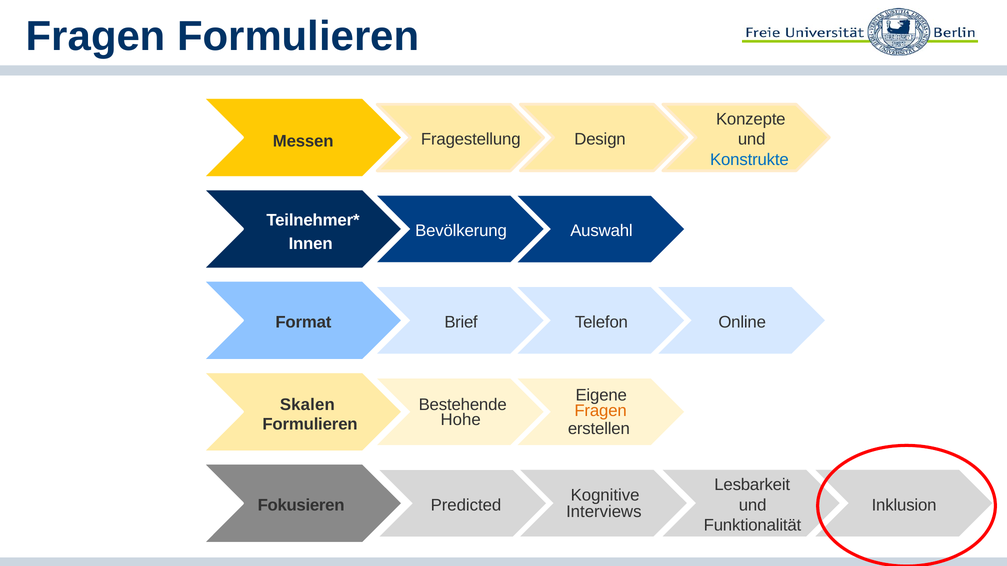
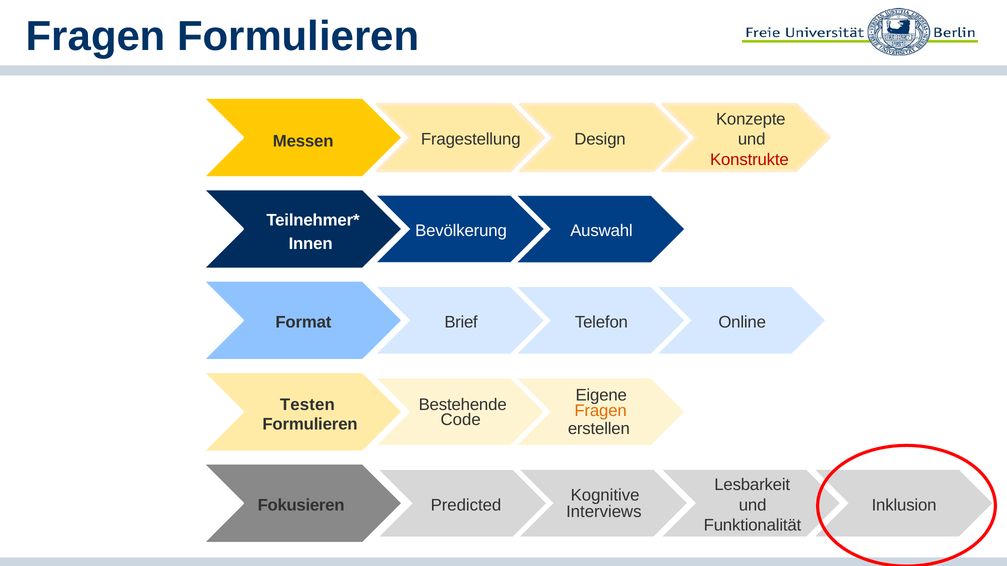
Konstrukte colour: blue -> red
Skalen: Skalen -> Testen
Hohe: Hohe -> Code
